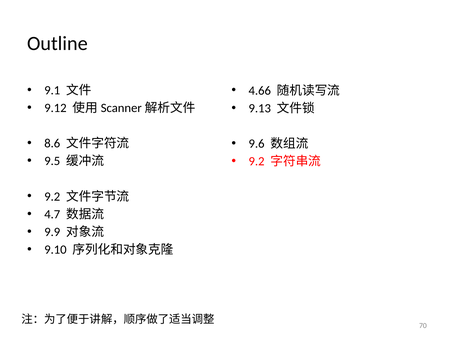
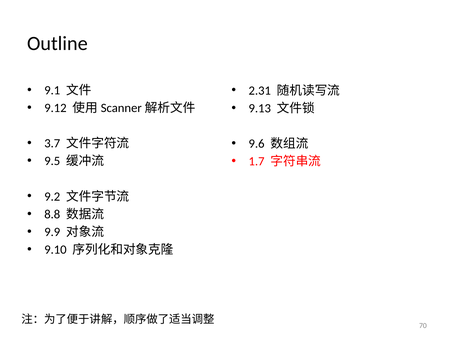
4.66: 4.66 -> 2.31
8.6: 8.6 -> 3.7
9.2 at (257, 161): 9.2 -> 1.7
4.7: 4.7 -> 8.8
